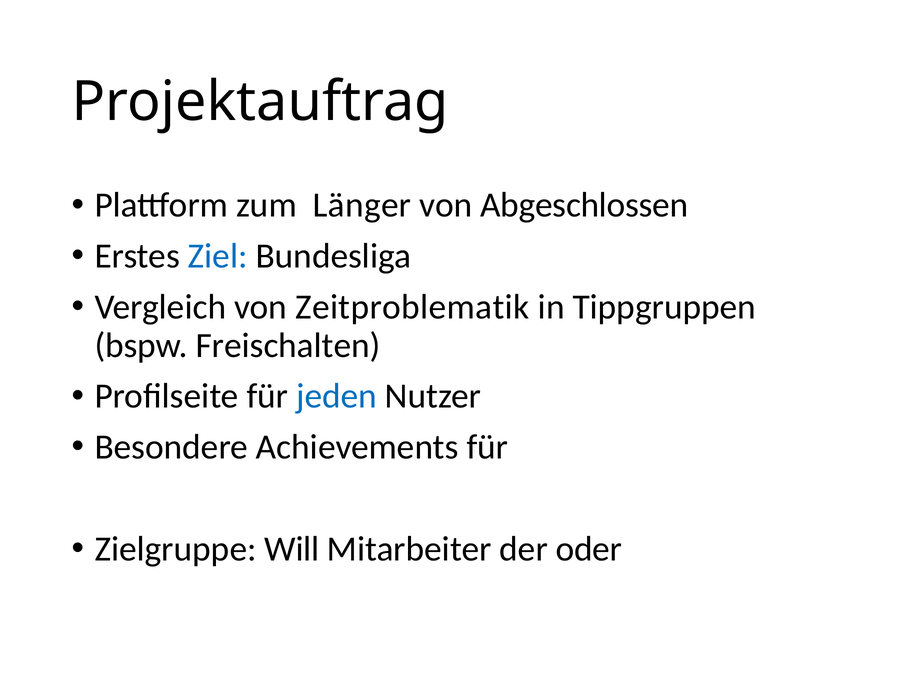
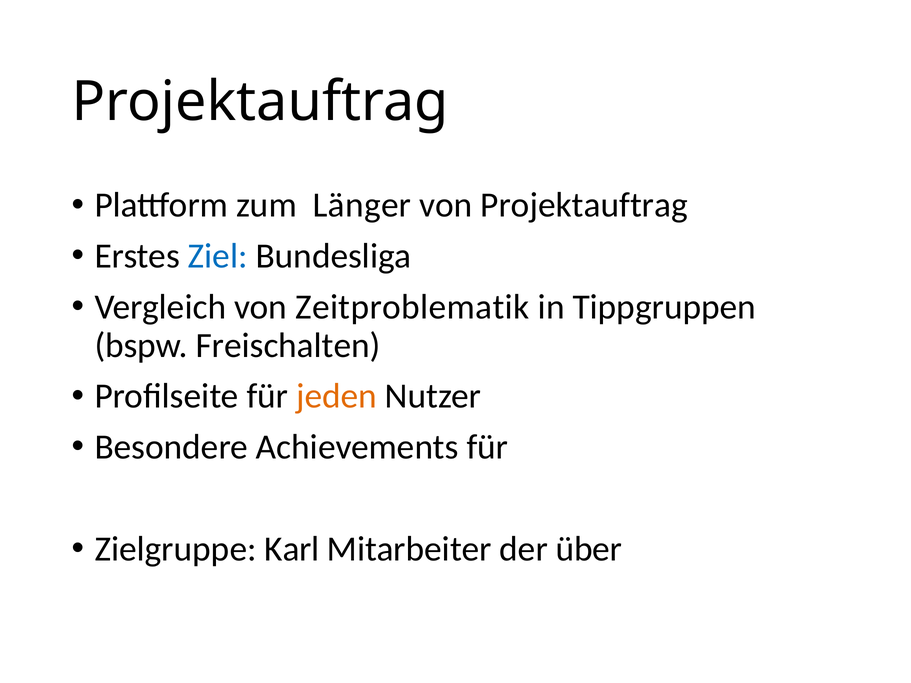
von Abgeschlossen: Abgeschlossen -> Projektauftrag
jeden colour: blue -> orange
Will: Will -> Karl
oder: oder -> über
